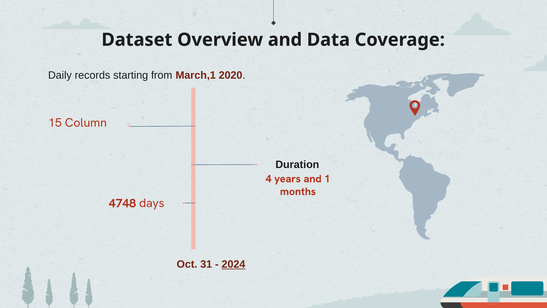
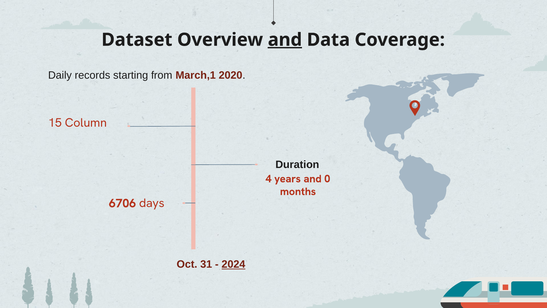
and at (285, 40) underline: none -> present
1: 1 -> 0
4748: 4748 -> 6706
